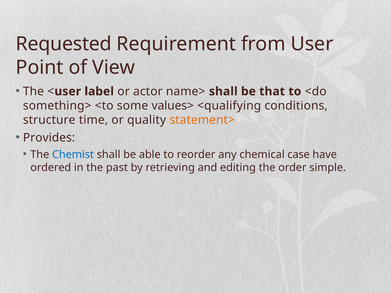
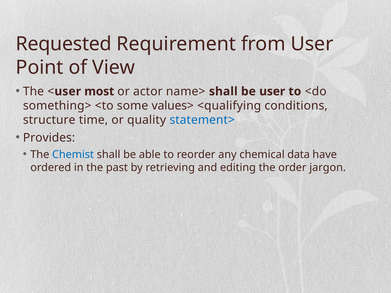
label: label -> most
be that: that -> user
statement> colour: orange -> blue
case: case -> data
simple: simple -> jargon
